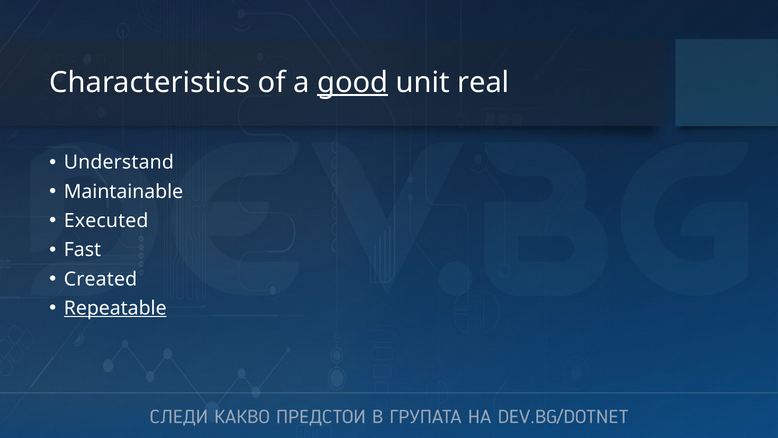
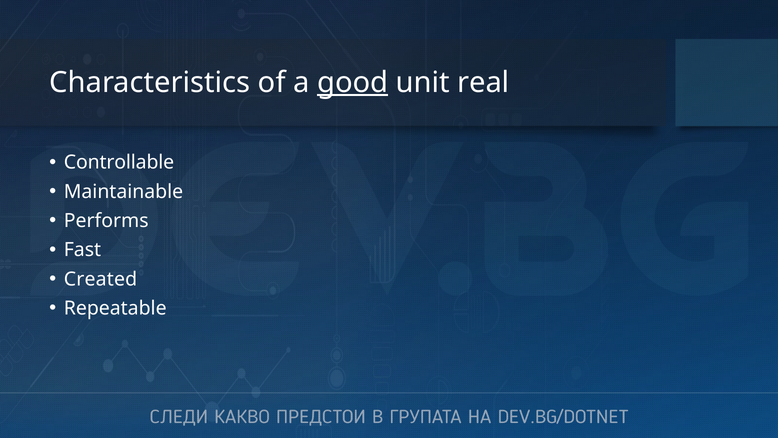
Understand: Understand -> Controllable
Executed: Executed -> Performs
Repeatable underline: present -> none
